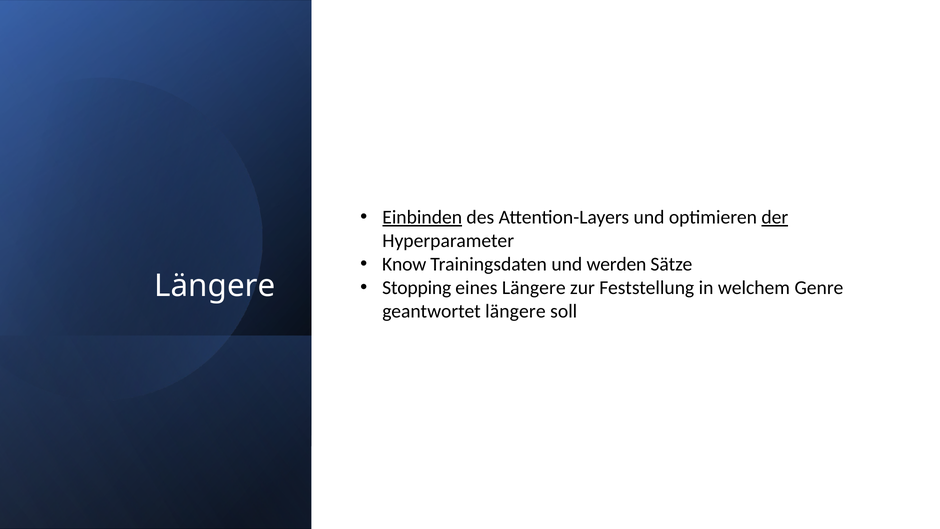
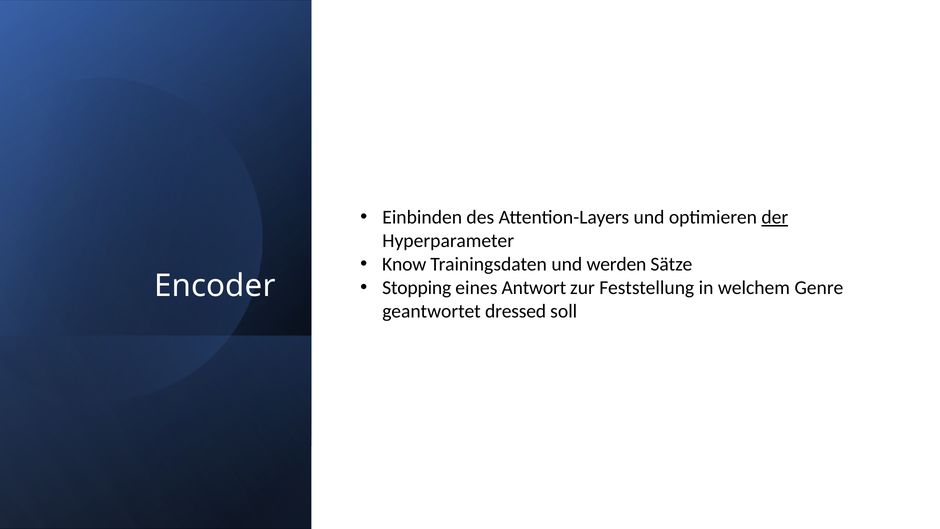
Einbinden underline: present -> none
Längere at (215, 286): Längere -> Encoder
eines Längere: Längere -> Antwort
geantwortet längere: längere -> dressed
